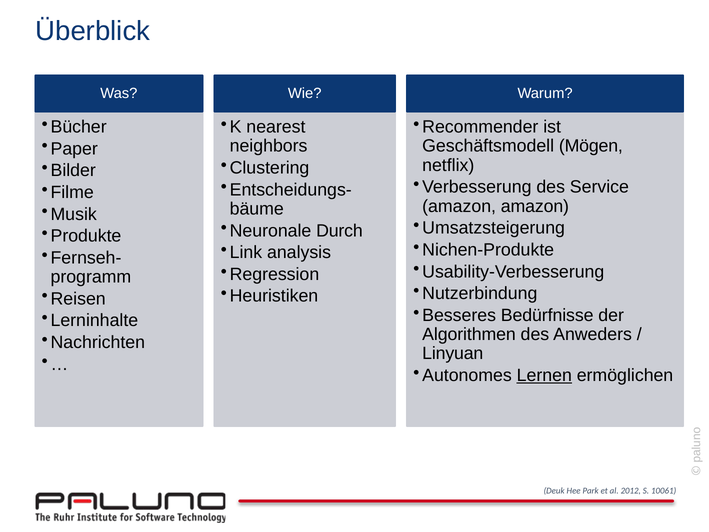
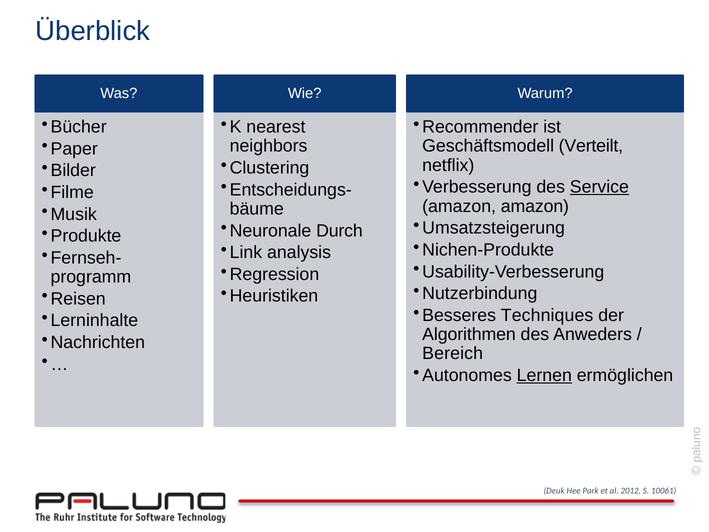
Mögen: Mögen -> Verteilt
Service underline: none -> present
Bedürfnisse: Bedürfnisse -> Techniques
Linyuan: Linyuan -> Bereich
